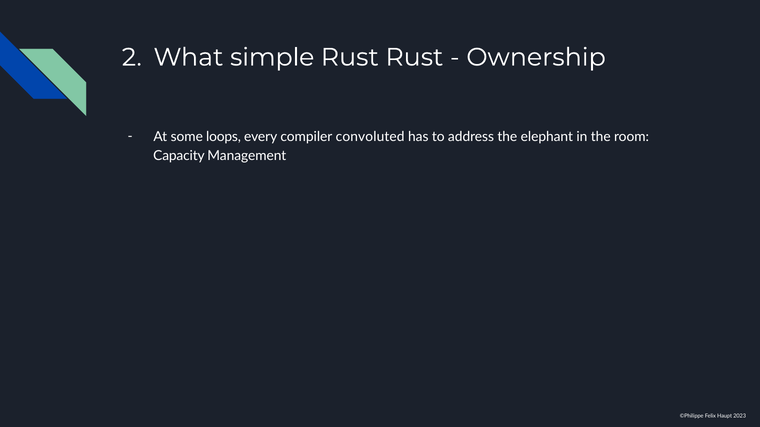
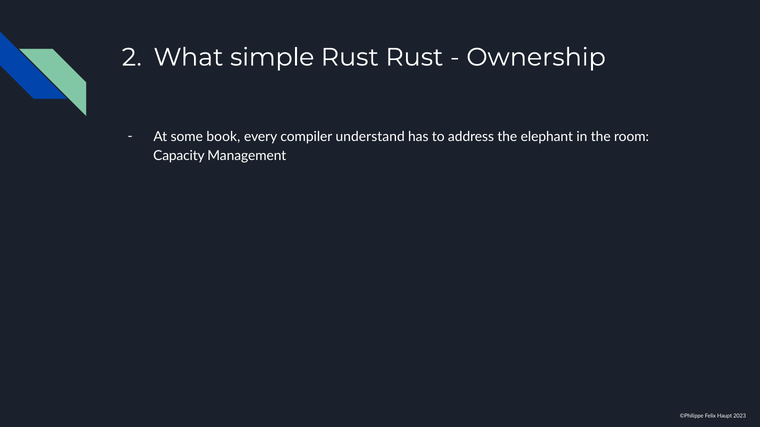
loops: loops -> book
convoluted: convoluted -> understand
